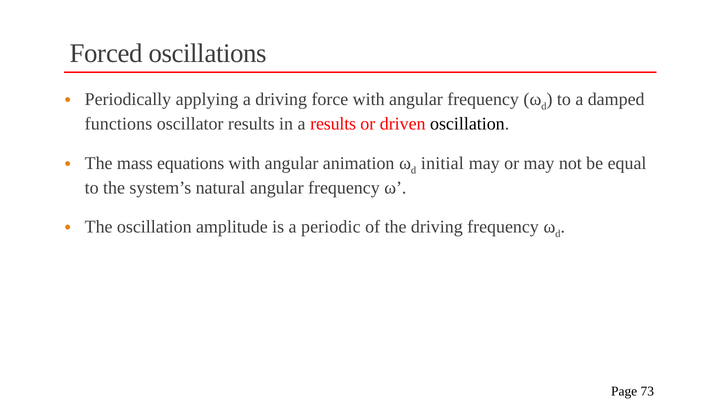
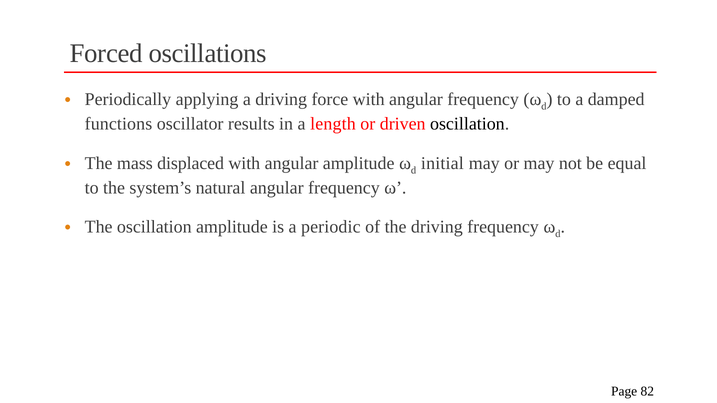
a results: results -> length
equations: equations -> displaced
angular animation: animation -> amplitude
73: 73 -> 82
